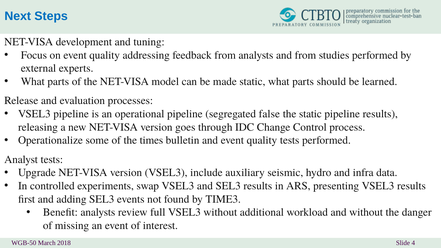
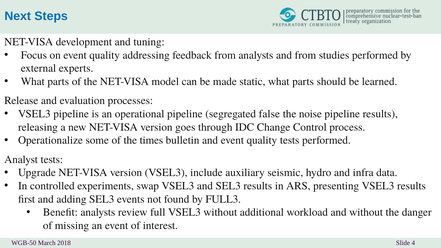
the static: static -> noise
TIME3: TIME3 -> FULL3
